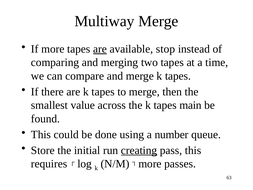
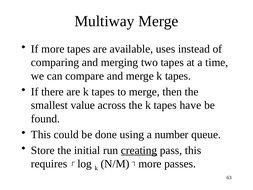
are at (100, 49) underline: present -> none
stop: stop -> uses
main: main -> have
